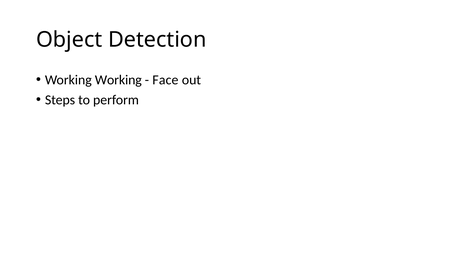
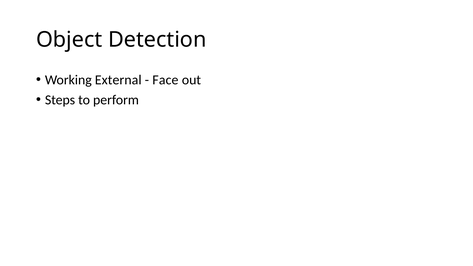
Working Working: Working -> External
